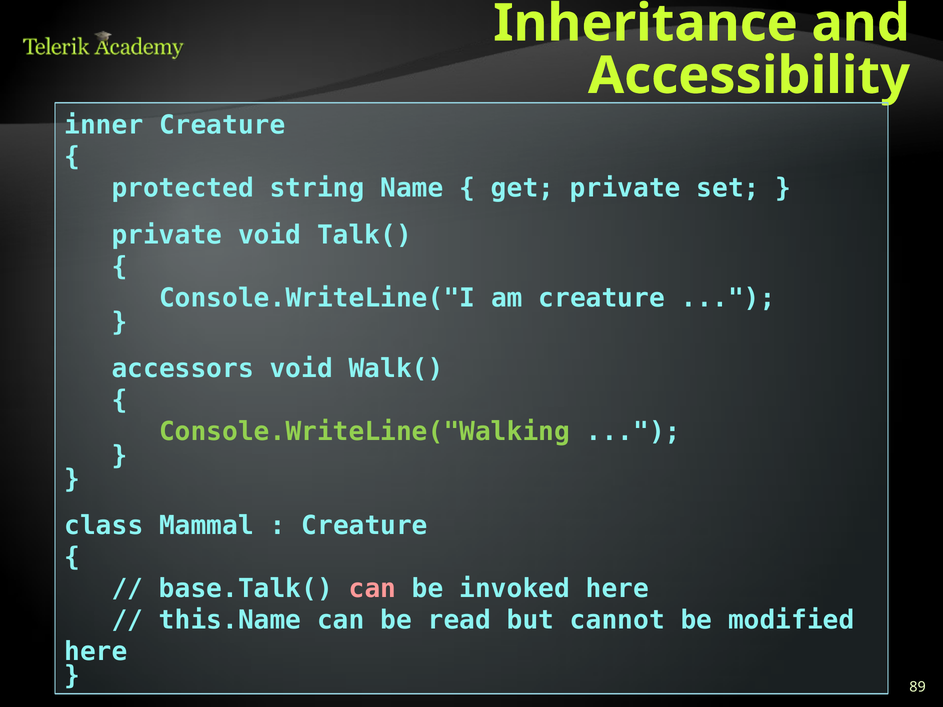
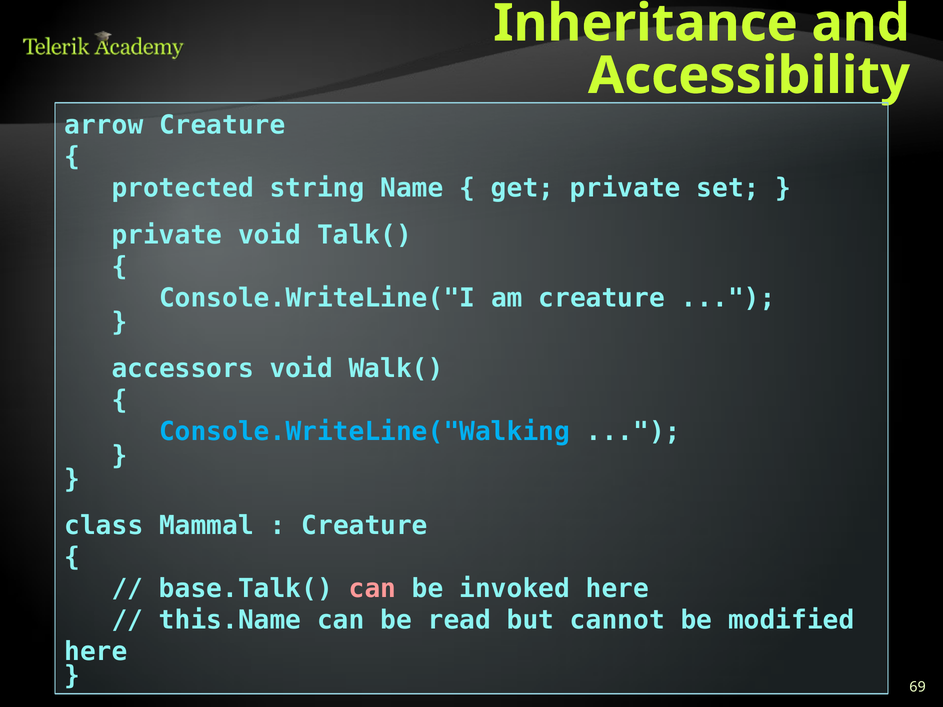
inner: inner -> arrow
Console.WriteLine("Walking colour: light green -> light blue
89: 89 -> 69
